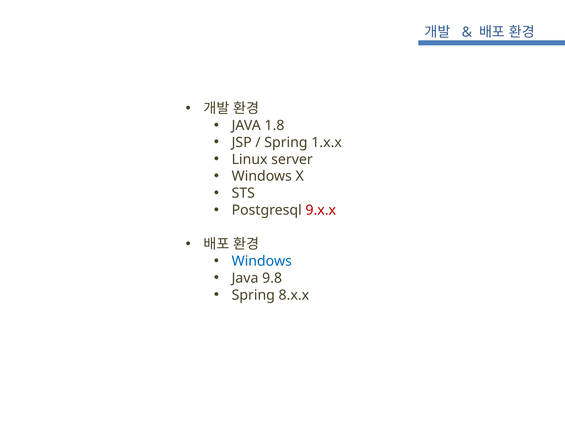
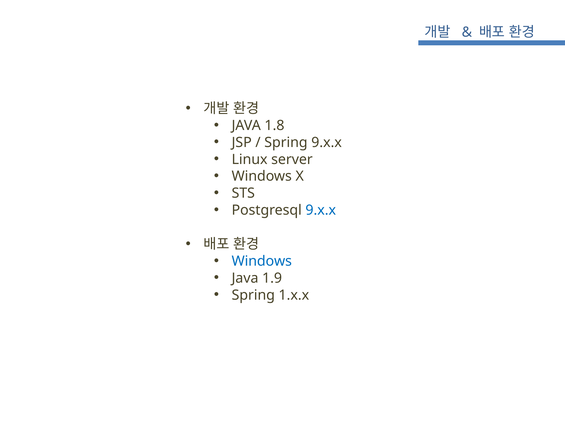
Spring 1.x.x: 1.x.x -> 9.x.x
9.x.x at (321, 210) colour: red -> blue
9.8: 9.8 -> 1.9
8.x.x: 8.x.x -> 1.x.x
